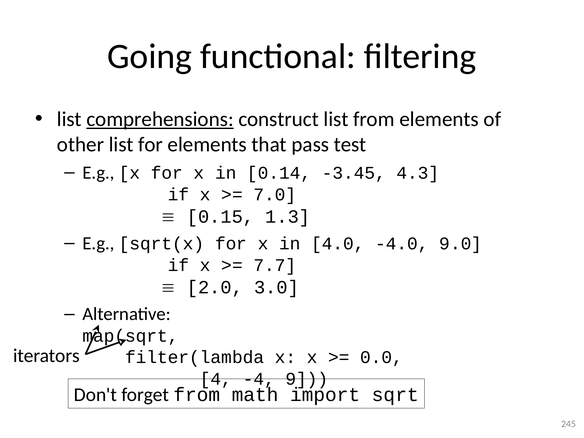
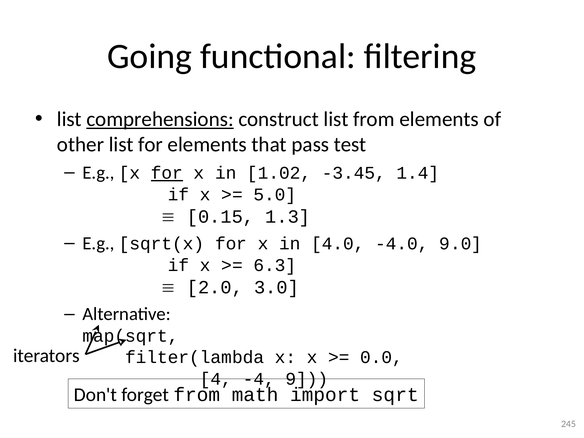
for at (167, 173) underline: none -> present
0.14: 0.14 -> 1.02
4.3: 4.3 -> 1.4
7.0: 7.0 -> 5.0
7.7: 7.7 -> 6.3
